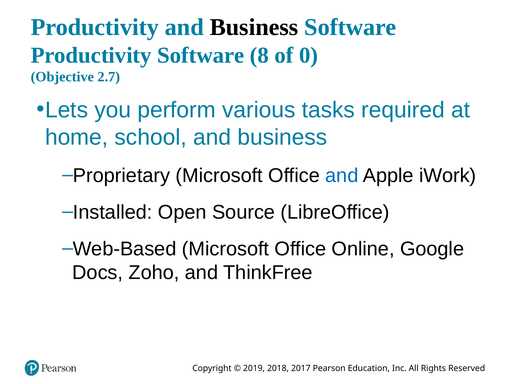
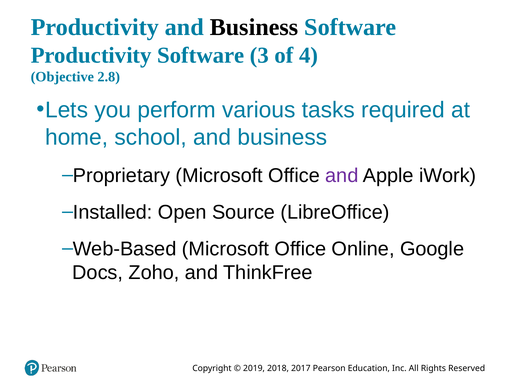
8: 8 -> 3
0: 0 -> 4
2.7: 2.7 -> 2.8
and at (342, 175) colour: blue -> purple
